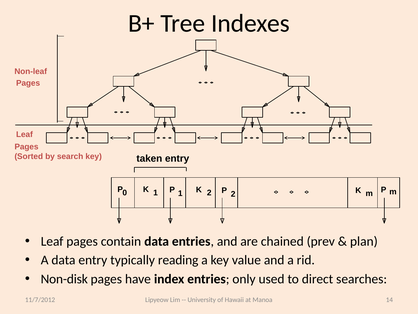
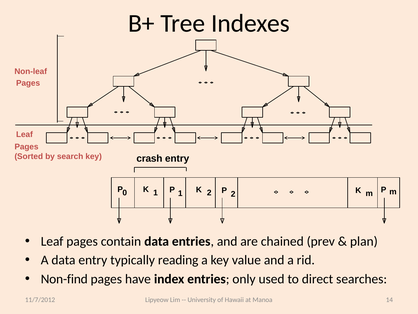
taken: taken -> crash
Non-disk: Non-disk -> Non-find
